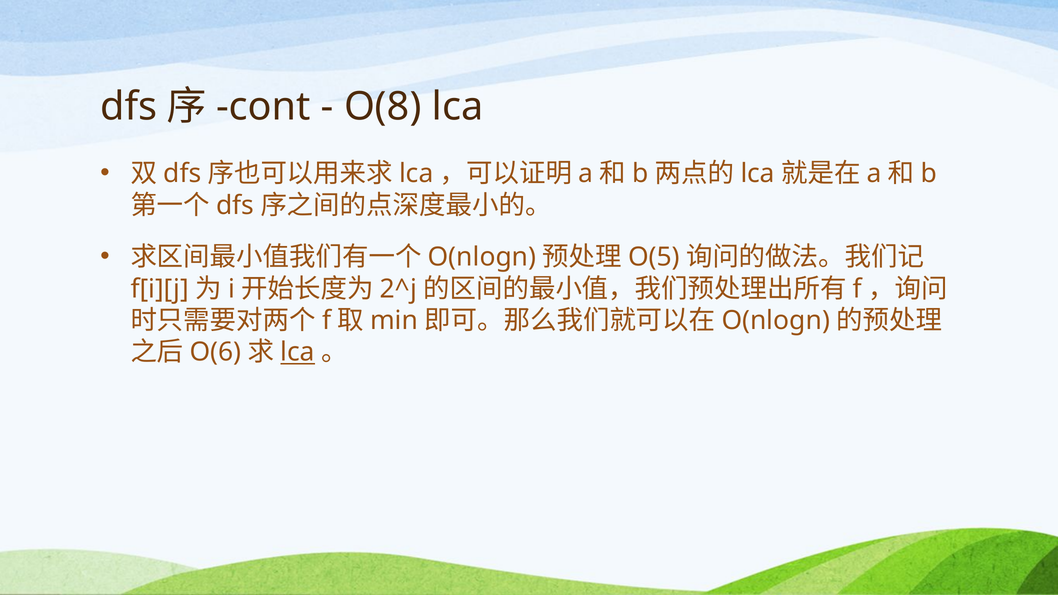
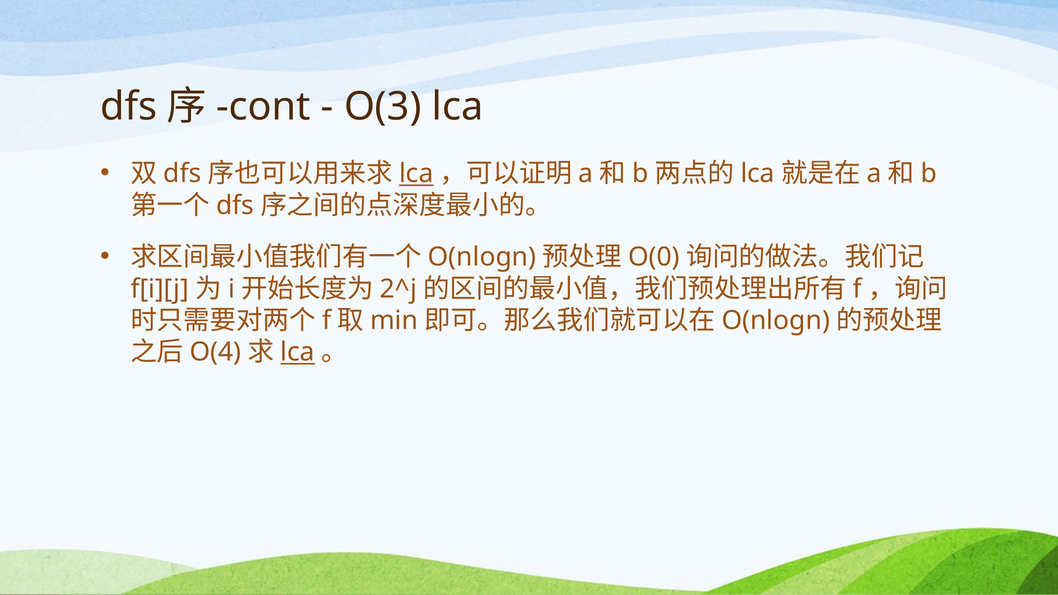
O(8: O(8 -> O(3
lca at (416, 174) underline: none -> present
O(5: O(5 -> O(0
O(6: O(6 -> O(4
